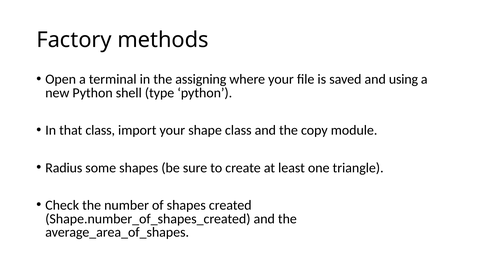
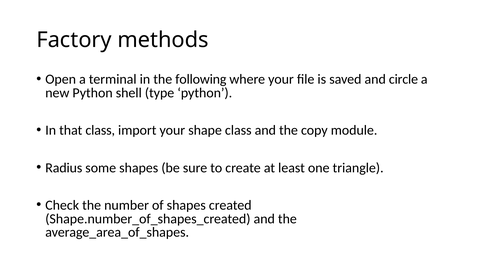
assigning: assigning -> following
using: using -> circle
